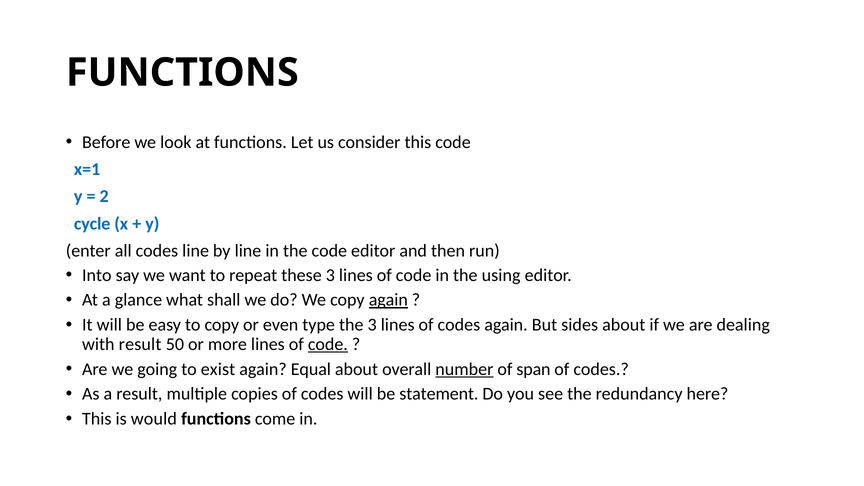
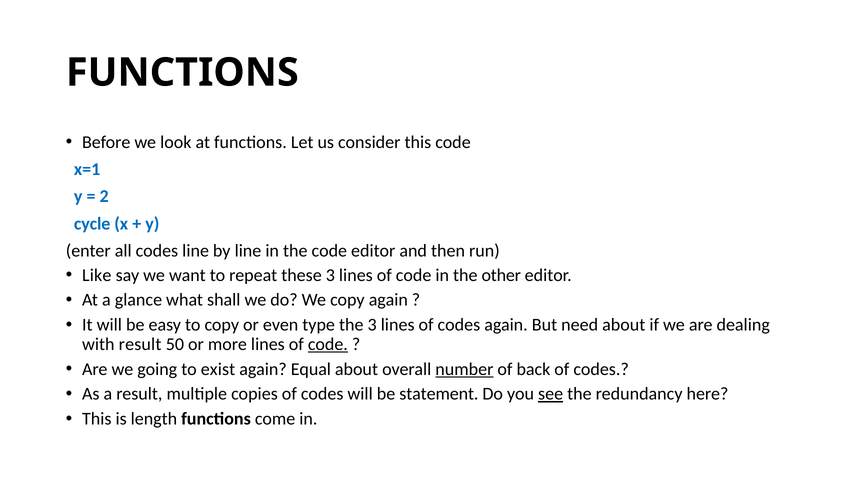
Into: Into -> Like
using: using -> other
again at (388, 300) underline: present -> none
sides: sides -> need
span: span -> back
see underline: none -> present
would: would -> length
